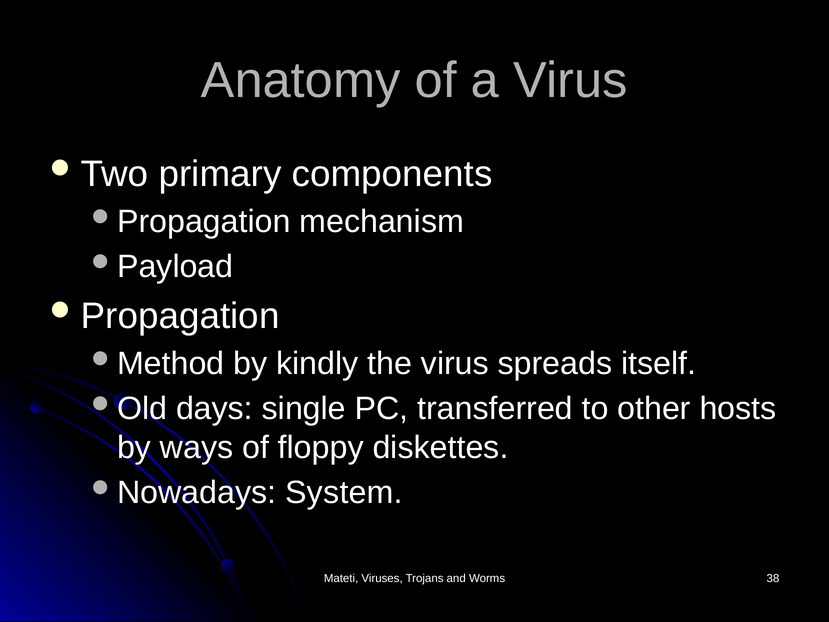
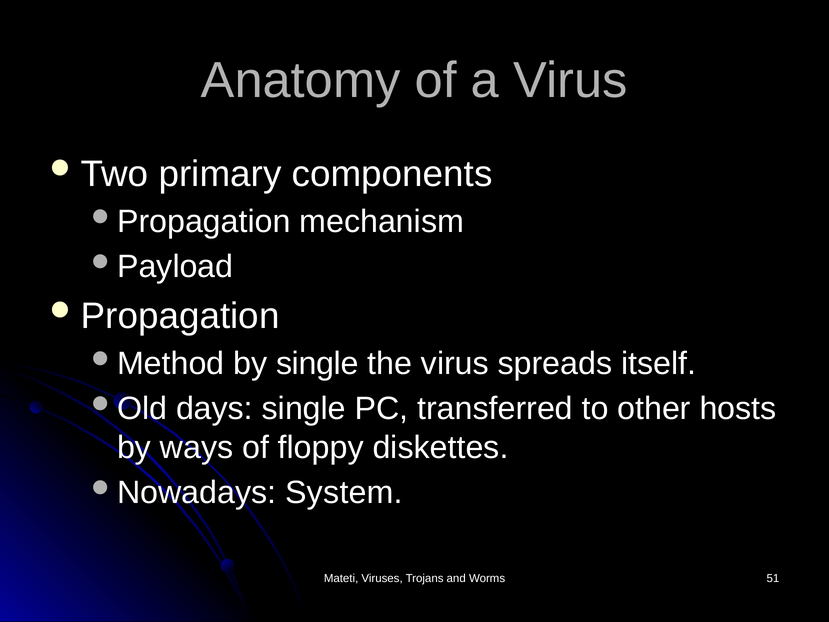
by kindly: kindly -> single
38: 38 -> 51
